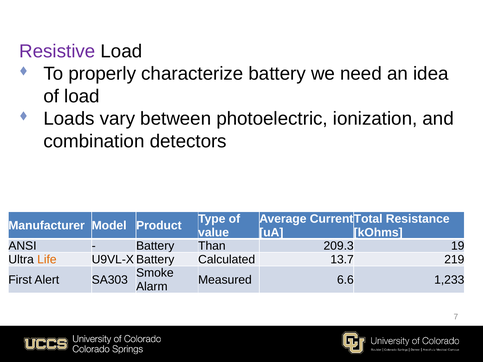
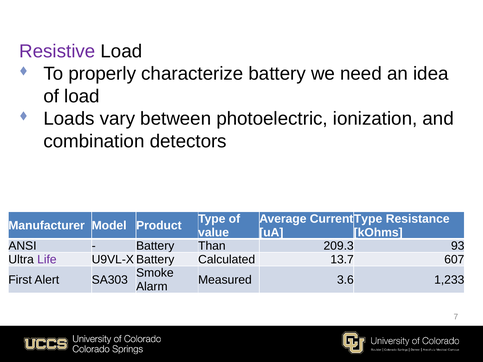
Total at (368, 219): Total -> Type
19: 19 -> 93
Life colour: orange -> purple
219: 219 -> 607
6.6: 6.6 -> 3.6
